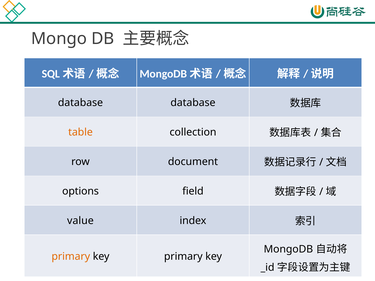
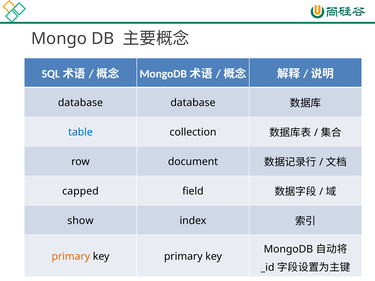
table colour: orange -> blue
options: options -> capped
value: value -> show
